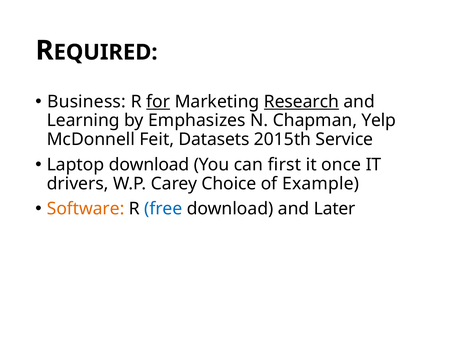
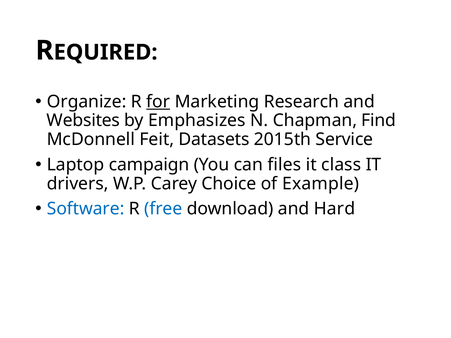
Business: Business -> Organize
Research underline: present -> none
Learning: Learning -> Websites
Yelp: Yelp -> Find
Laptop download: download -> campaign
first: first -> files
once: once -> class
Software colour: orange -> blue
Later: Later -> Hard
